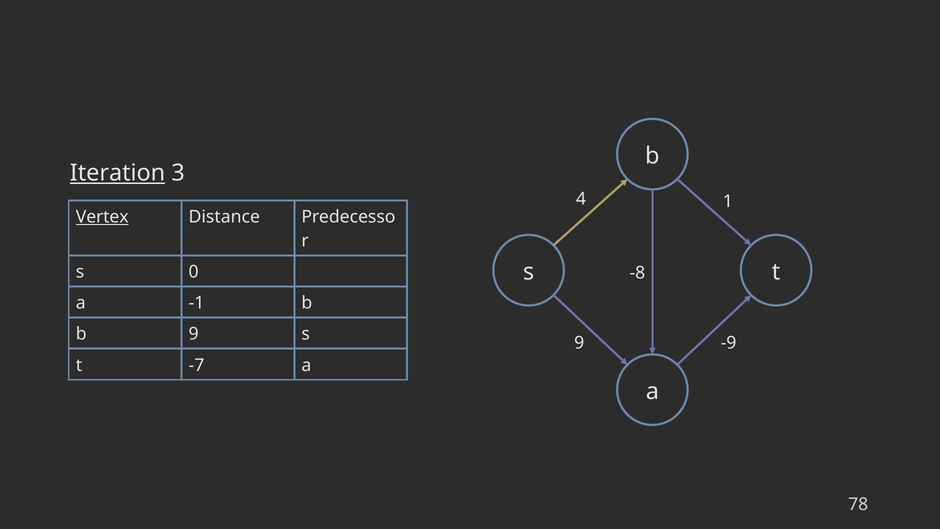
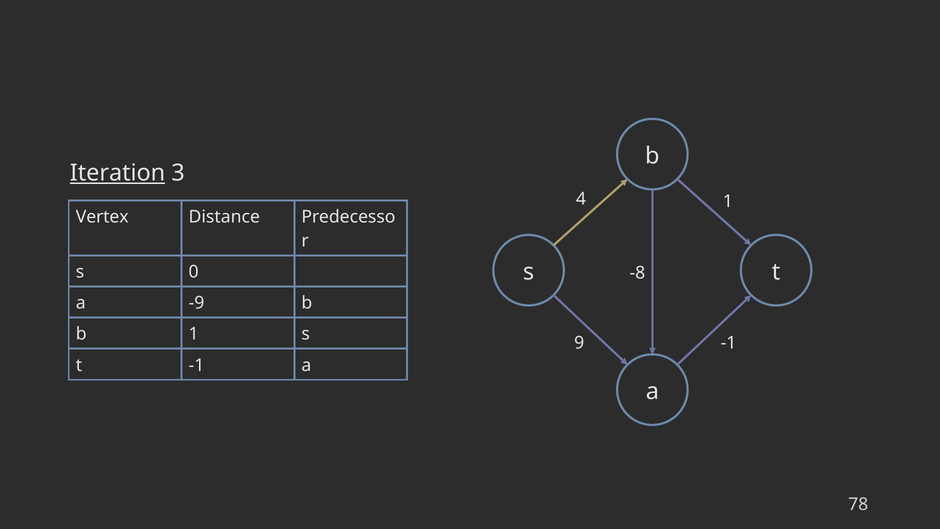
Vertex underline: present -> none
-1: -1 -> -9
b 9: 9 -> 1
-9 at (729, 343): -9 -> -1
t -7: -7 -> -1
